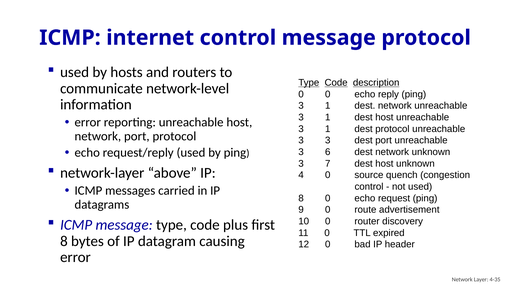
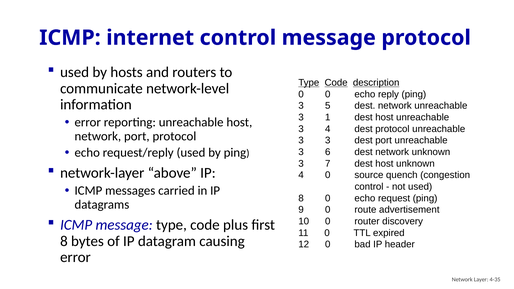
1 at (328, 106): 1 -> 5
1 at (328, 129): 1 -> 4
